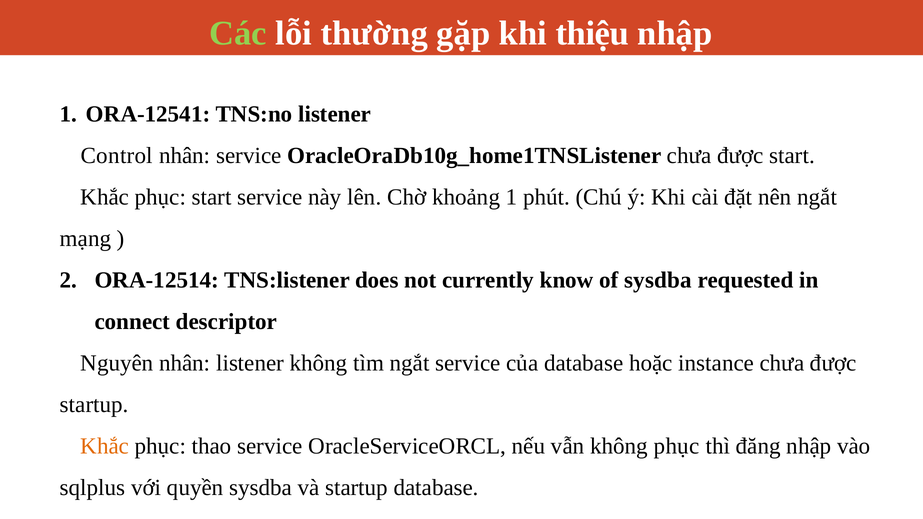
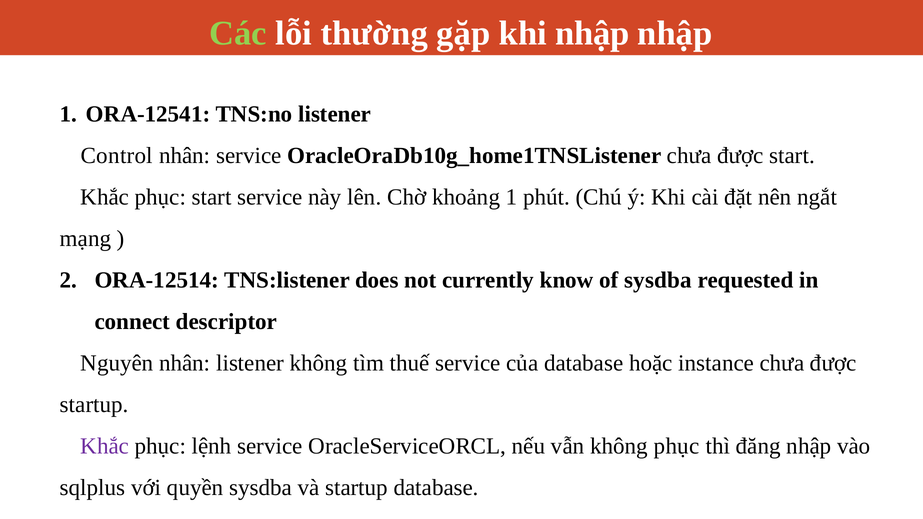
khi thiệu: thiệu -> nhập
tìm ngắt: ngắt -> thuế
Khắc at (105, 446) colour: orange -> purple
thao: thao -> lệnh
